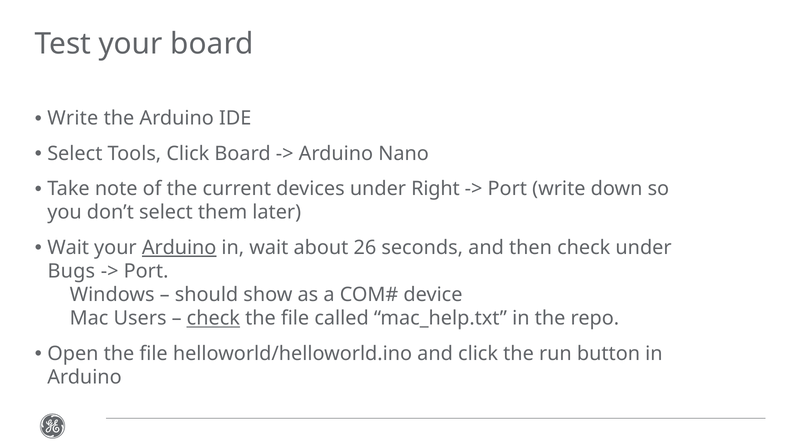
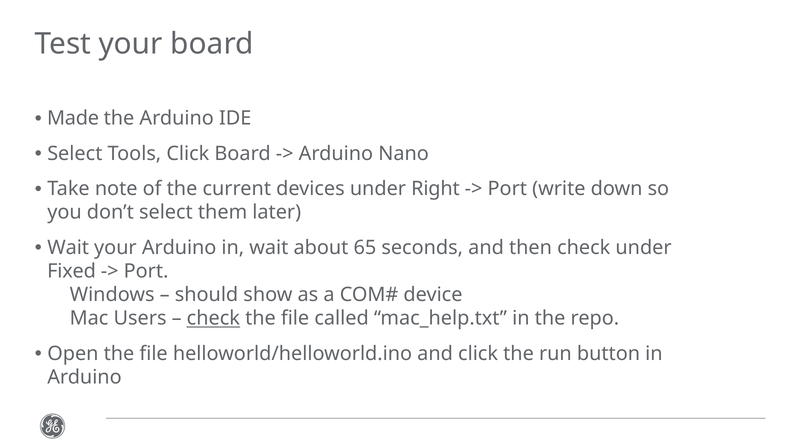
Write at (73, 118): Write -> Made
Arduino at (179, 248) underline: present -> none
26: 26 -> 65
Bugs: Bugs -> Fixed
